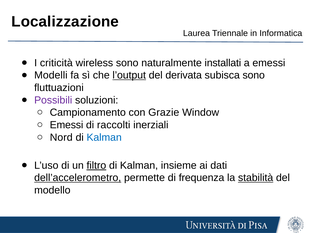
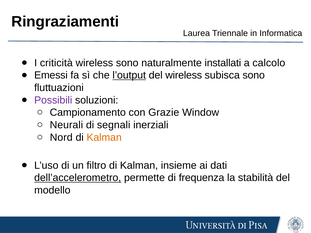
Localizzazione: Localizzazione -> Ringraziamenti
a emessi: emessi -> calcolo
Modelli: Modelli -> Emessi
del derivata: derivata -> wireless
Emessi at (67, 125): Emessi -> Neurali
raccolti: raccolti -> segnali
Kalman at (104, 138) colour: blue -> orange
filtro underline: present -> none
stabilità underline: present -> none
